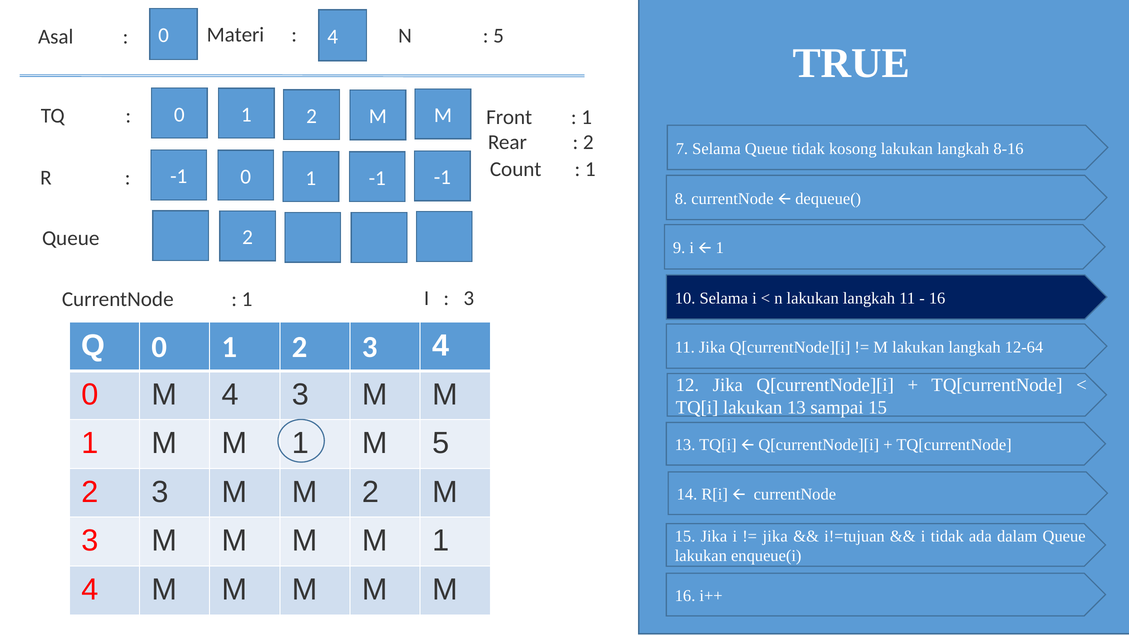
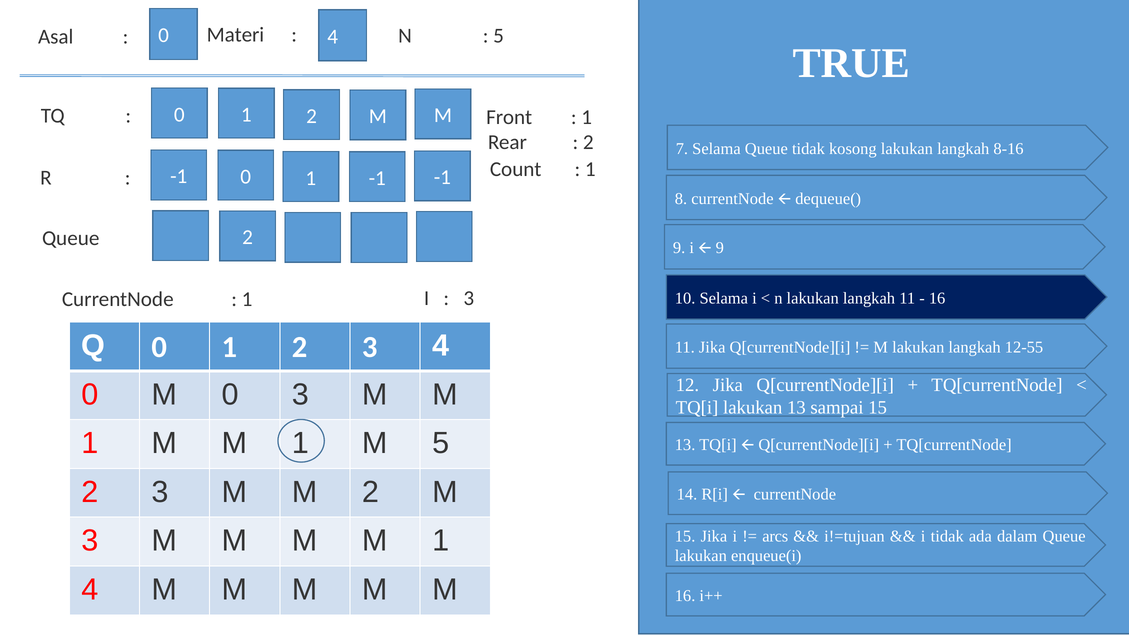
i 1: 1 -> 9
12-64: 12-64 -> 12-55
M 4: 4 -> 0
jika at (775, 536): jika -> arcs
